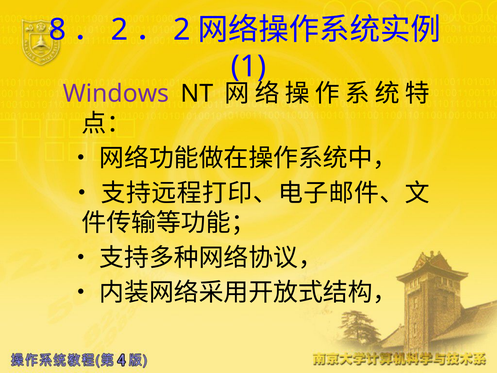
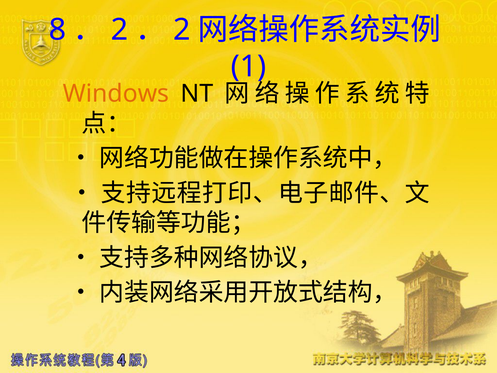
Windows colour: purple -> orange
